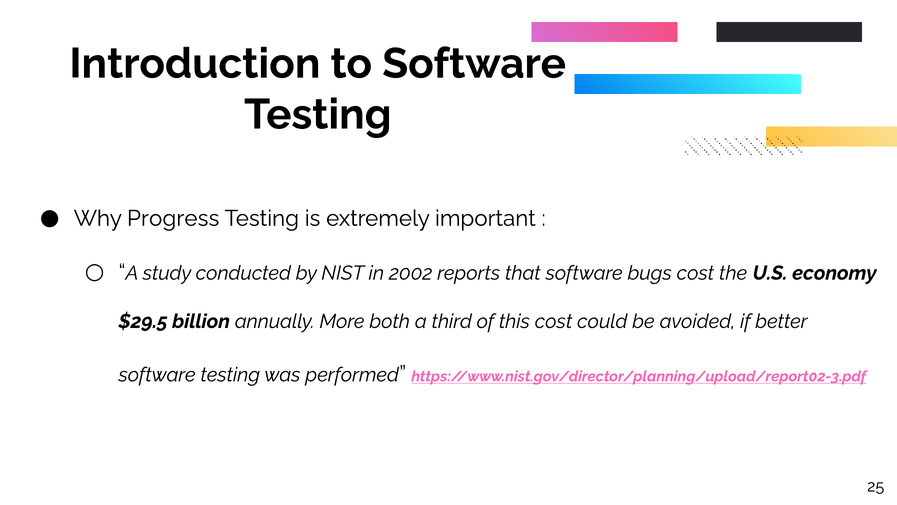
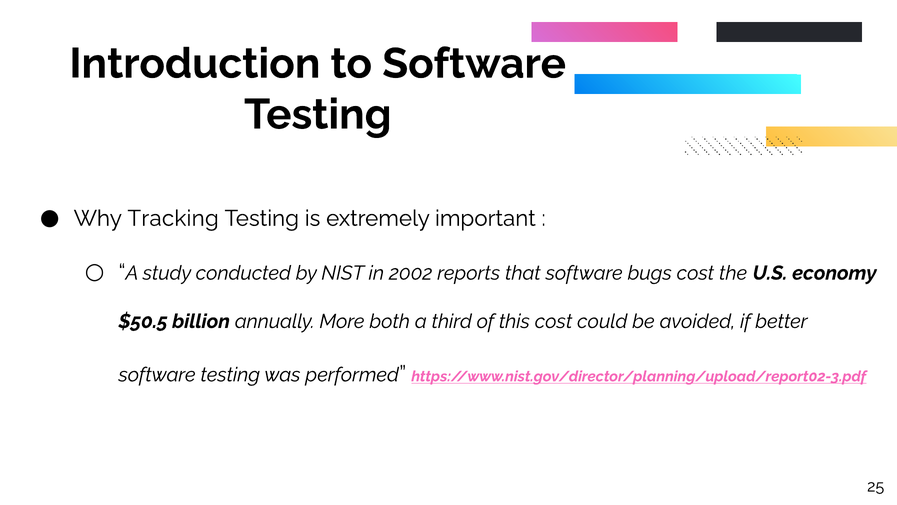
Progress: Progress -> Tracking
$29.5: $29.5 -> $50.5
